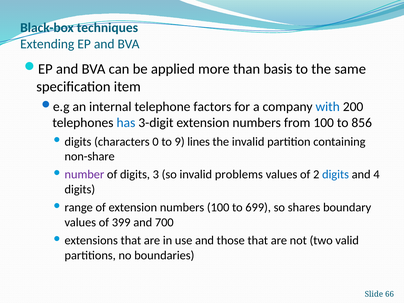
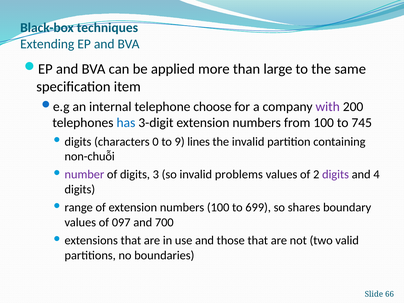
basis: basis -> large
factors: factors -> choose
with colour: blue -> purple
856: 856 -> 745
non-share: non-share -> non-chuỗi
digits at (336, 175) colour: blue -> purple
399: 399 -> 097
